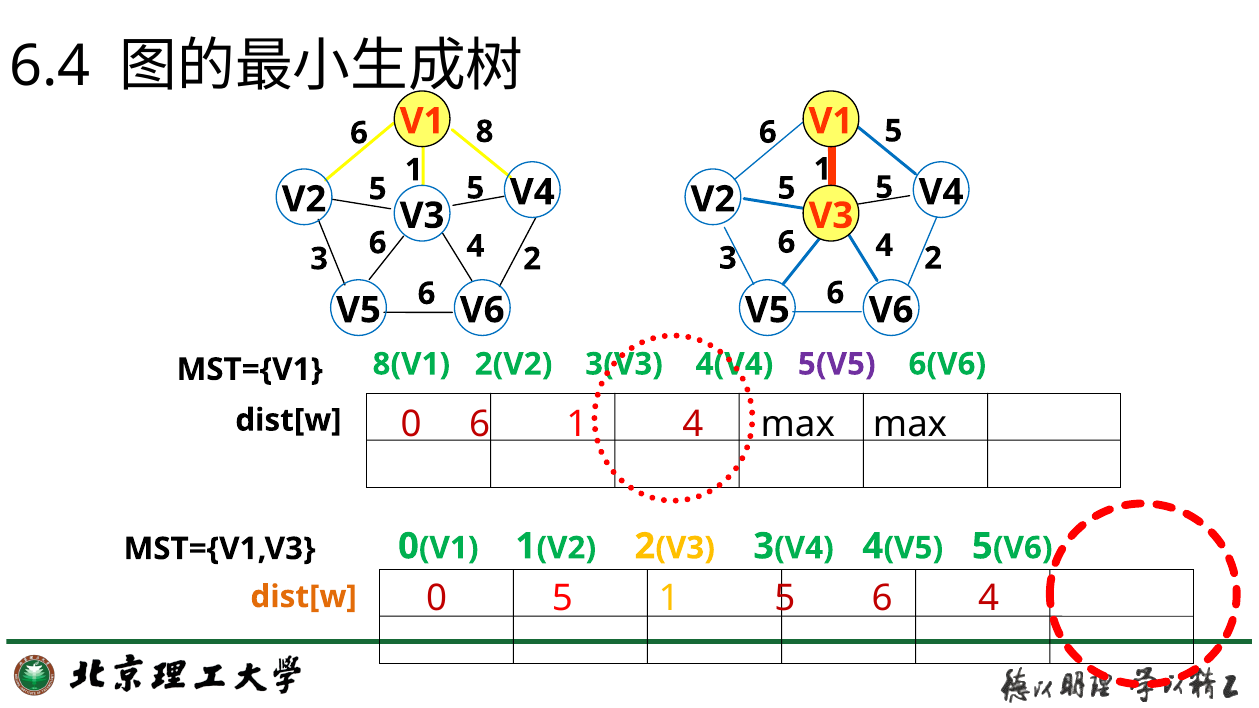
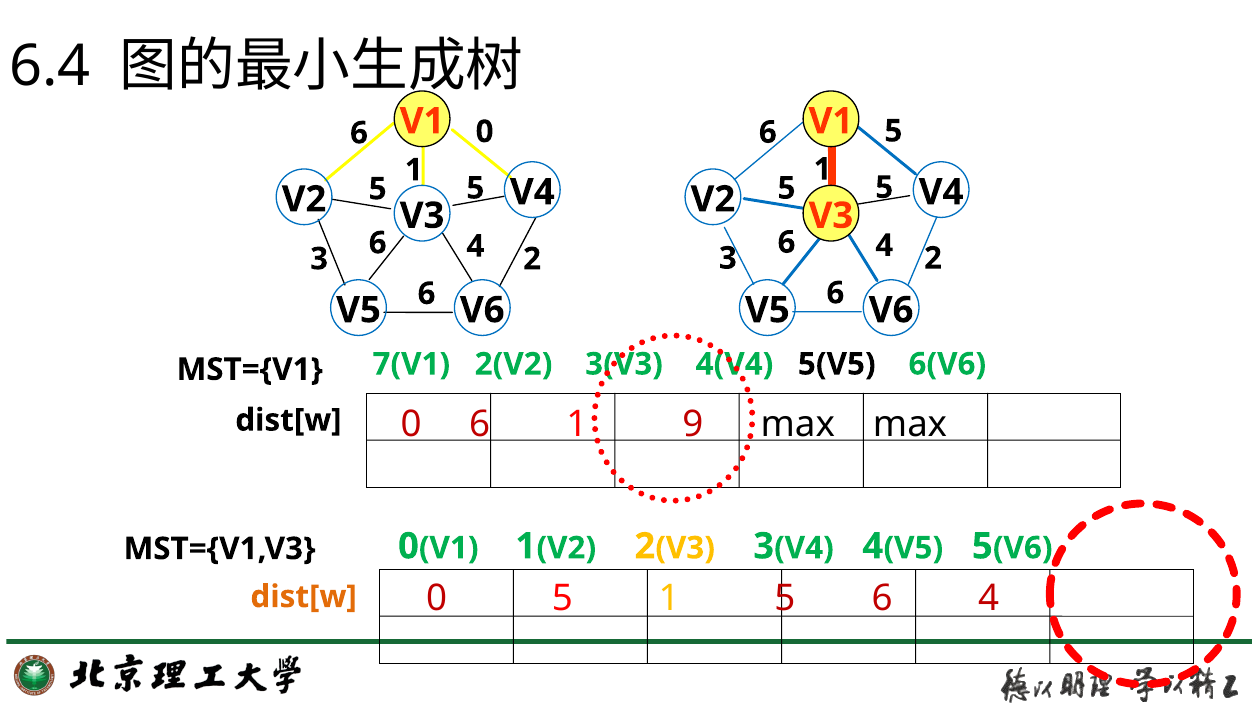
6 8: 8 -> 0
8(V1: 8(V1 -> 7(V1
5(V5 colour: purple -> black
1 4: 4 -> 9
